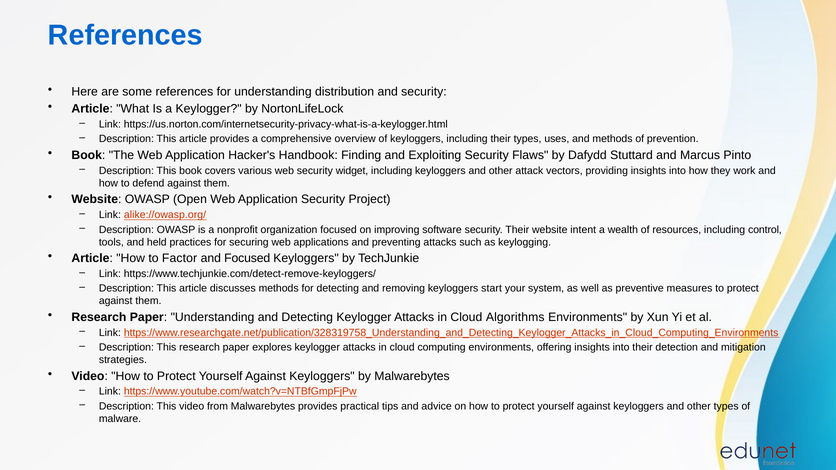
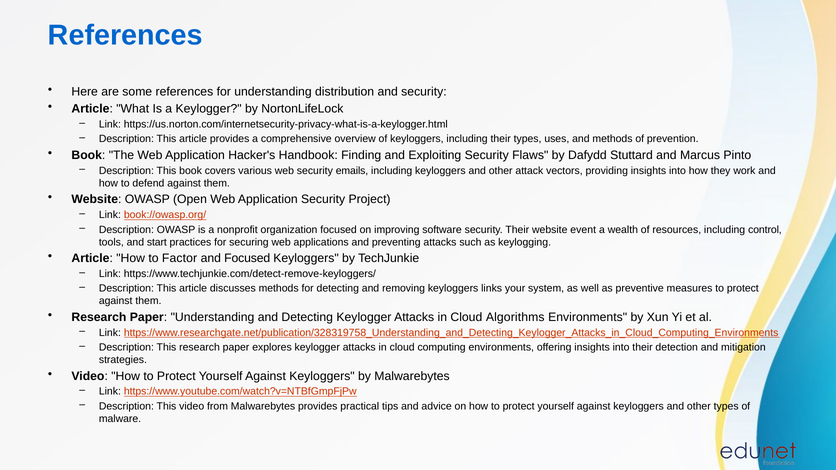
widget: widget -> emails
alike://owasp.org/: alike://owasp.org/ -> book://owasp.org/
intent: intent -> event
held: held -> start
start: start -> links
